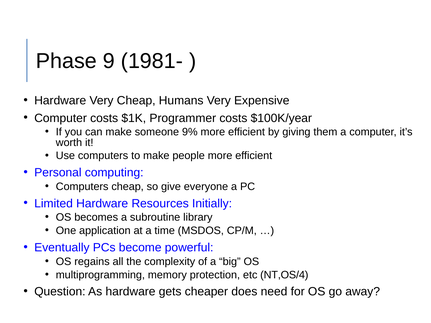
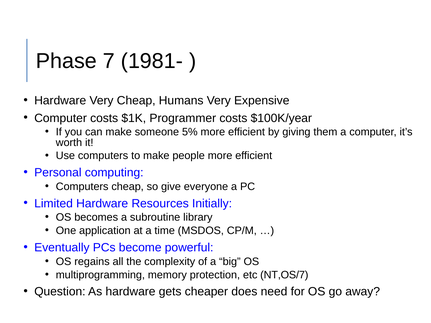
9: 9 -> 7
9%: 9% -> 5%
NT,OS/4: NT,OS/4 -> NT,OS/7
